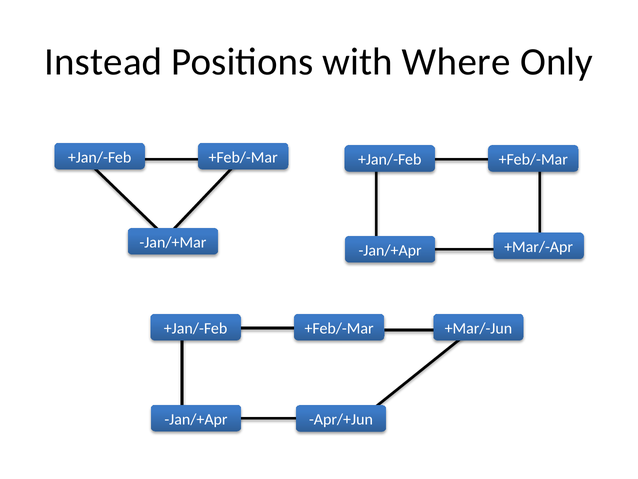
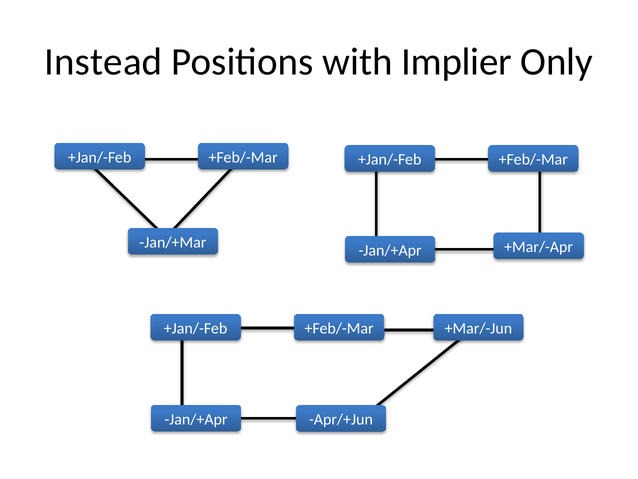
Where: Where -> Implier
